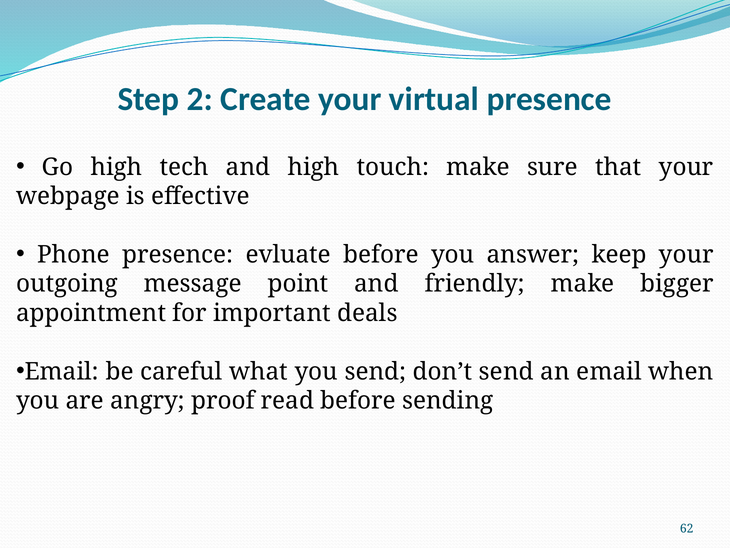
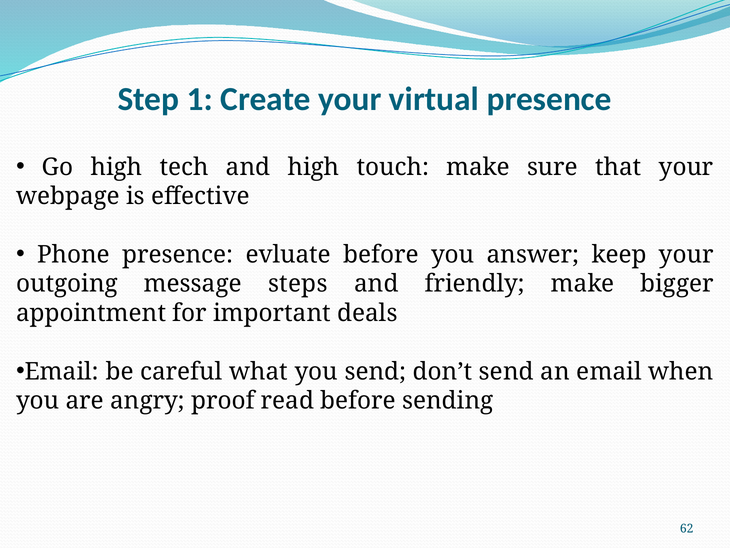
2: 2 -> 1
point: point -> steps
